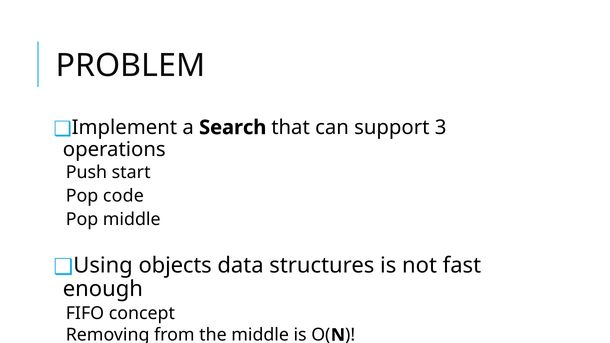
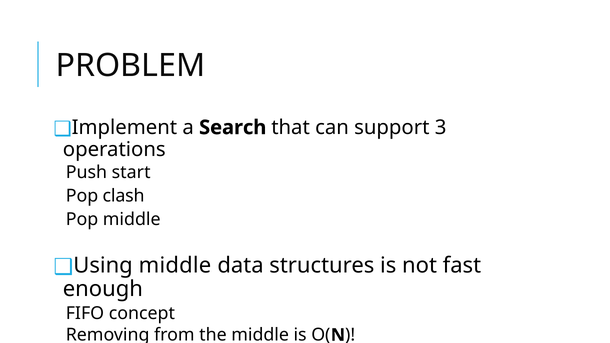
code: code -> clash
Using objects: objects -> middle
